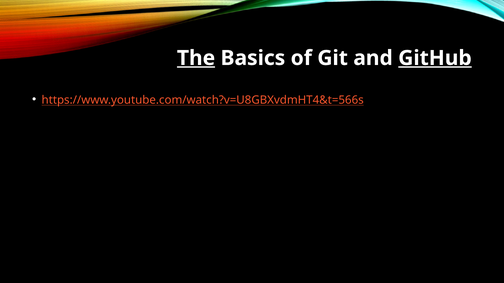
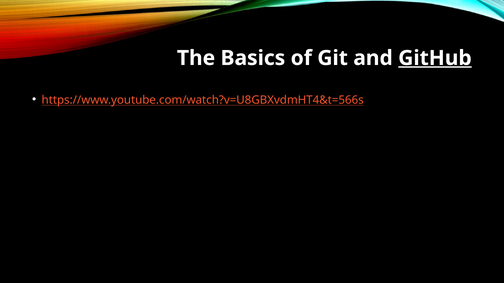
The underline: present -> none
